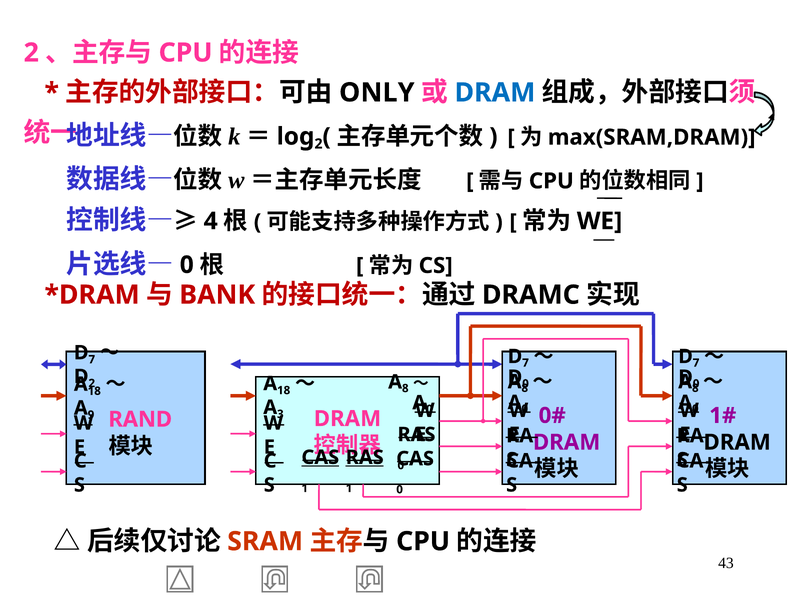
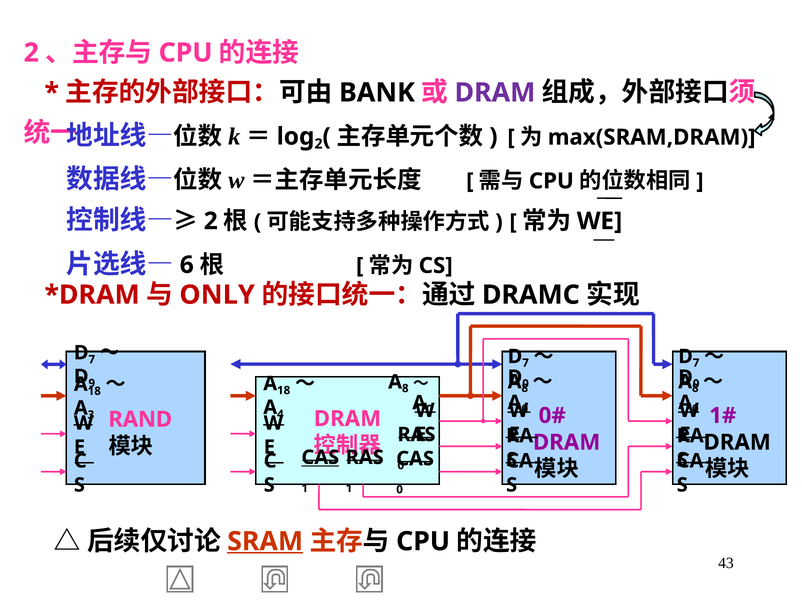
ONLY: ONLY -> BANK
DRAM at (495, 93) colour: blue -> purple
4 at (211, 221): 4 -> 2
0 at (187, 265): 0 -> 6
BANK: BANK -> ONLY
2 at (92, 383): 2 -> 9
3: 3 -> 4
9: 9 -> 3
RAS at (365, 457) underline: present -> none
SRAM underline: none -> present
